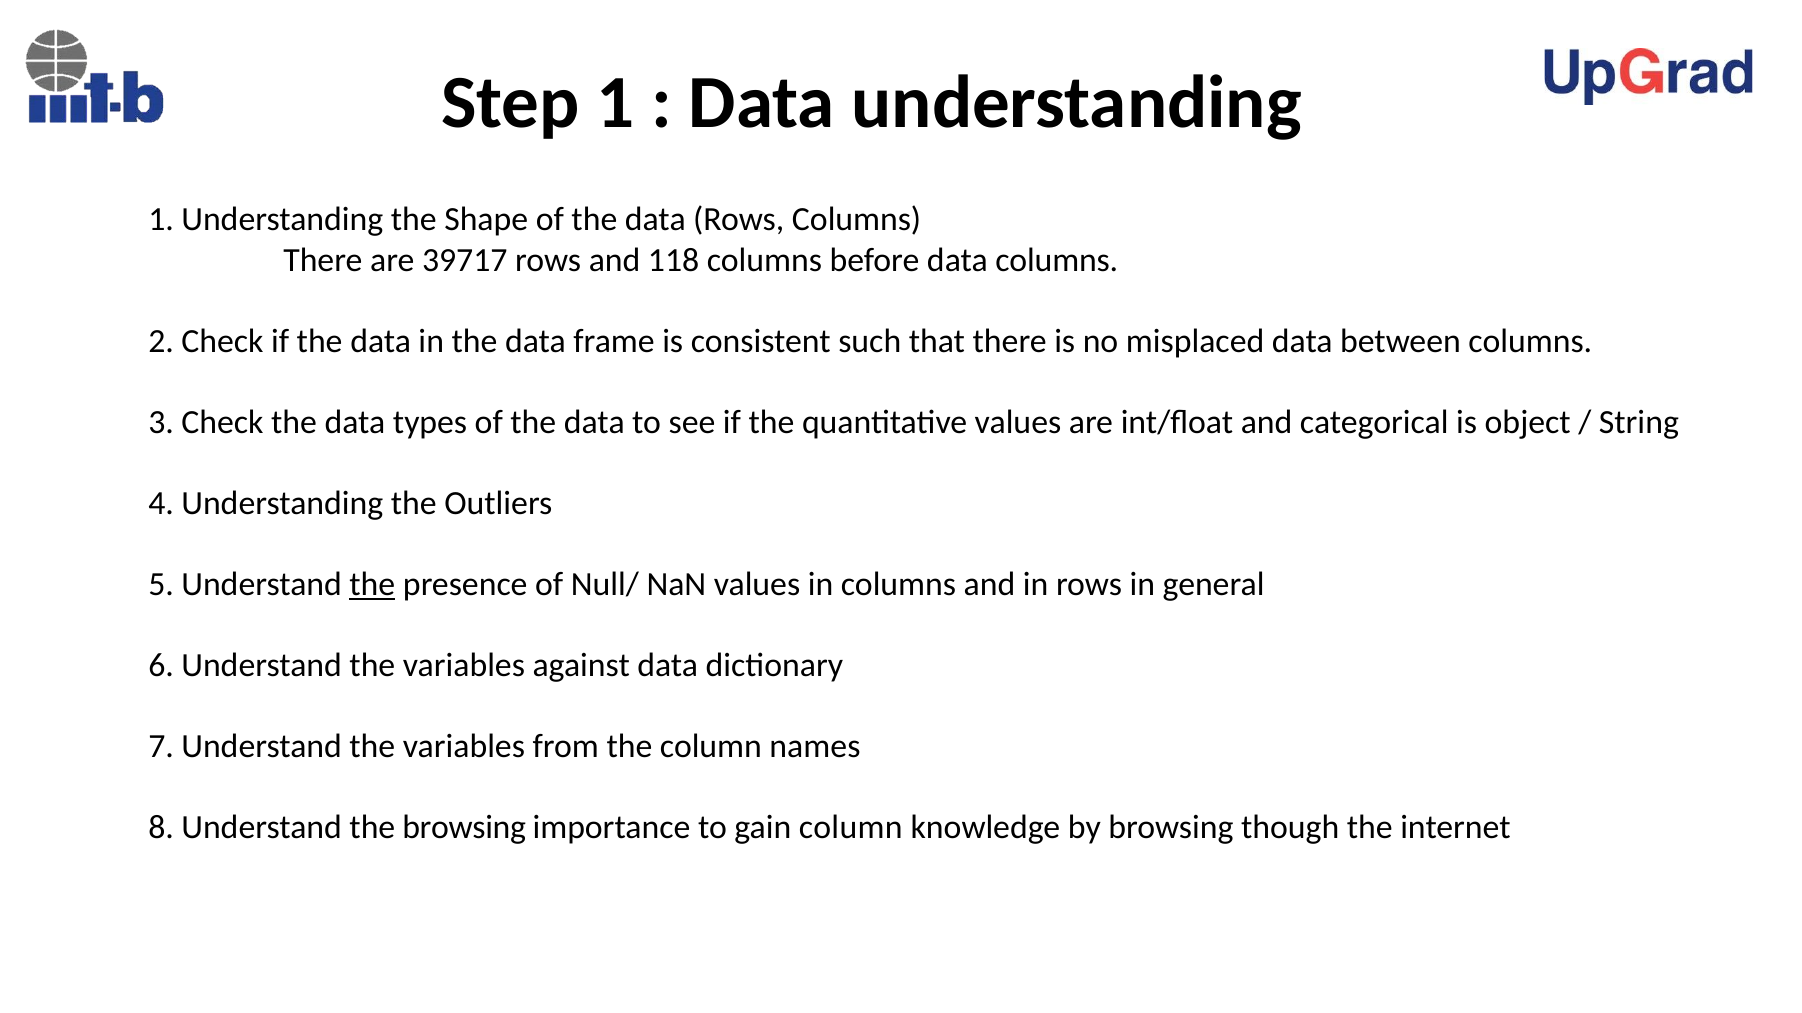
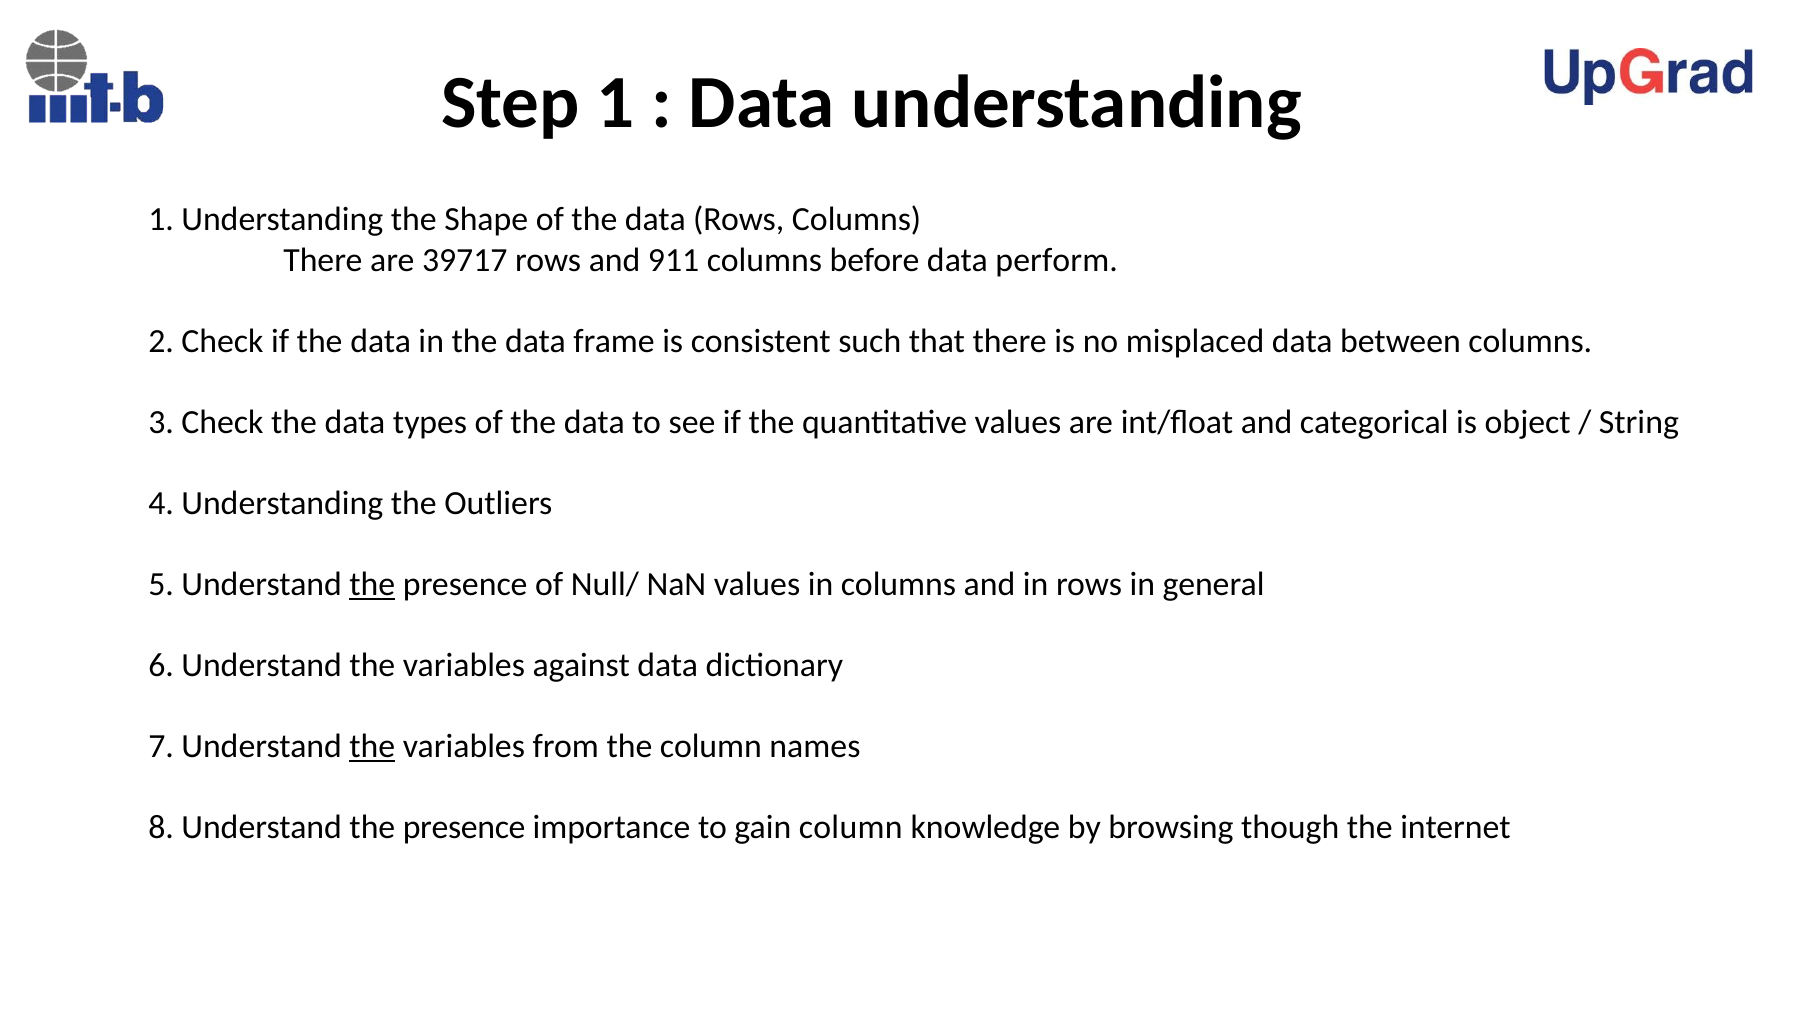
118: 118 -> 911
data columns: columns -> perform
the at (372, 747) underline: none -> present
8 Understand the browsing: browsing -> presence
